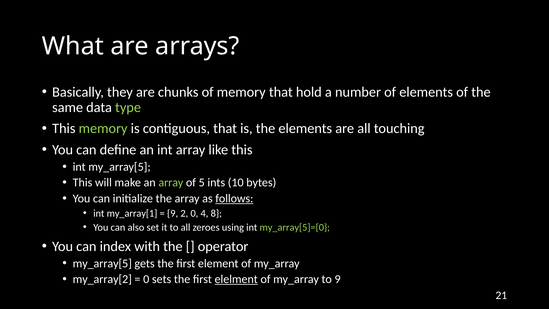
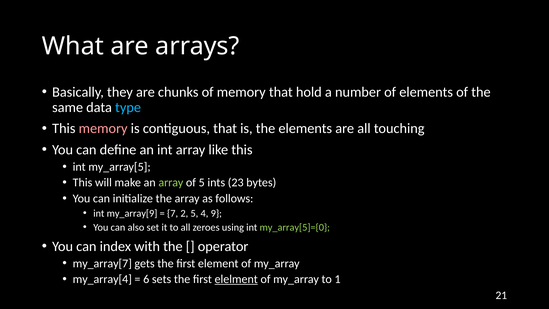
type colour: light green -> light blue
memory at (103, 128) colour: light green -> pink
10: 10 -> 23
follows underline: present -> none
my_array[1: my_array[1 -> my_array[9
9 at (173, 213): 9 -> 7
2 0: 0 -> 5
8: 8 -> 9
my_array[5 at (102, 263): my_array[5 -> my_array[7
my_array[2: my_array[2 -> my_array[4
0 at (146, 279): 0 -> 6
to 9: 9 -> 1
